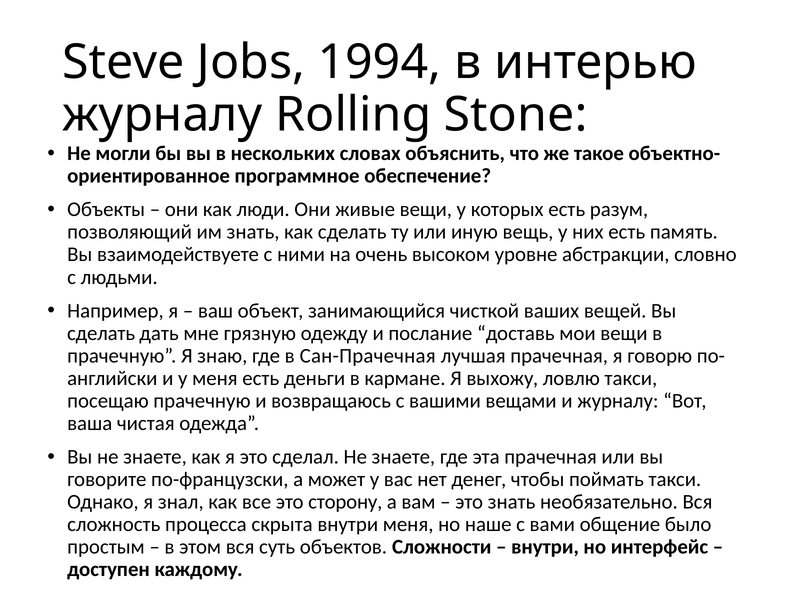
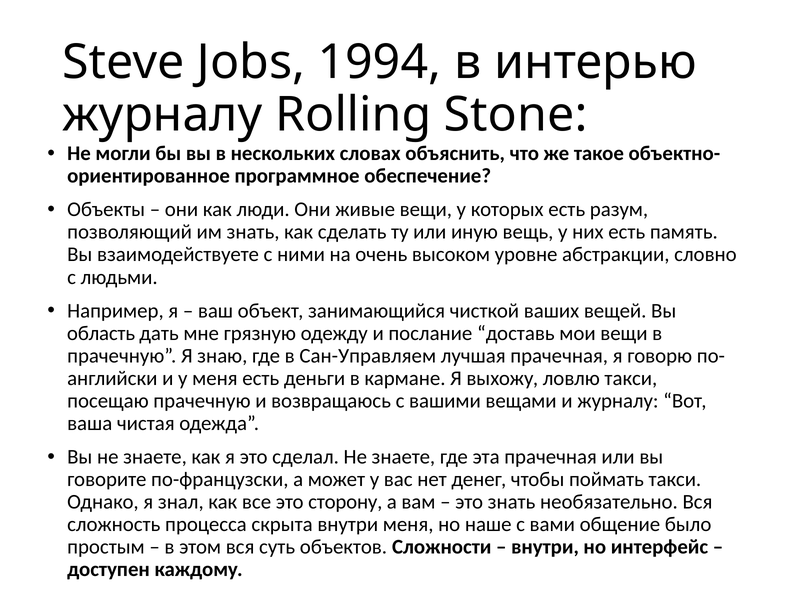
сделать at (101, 333): сделать -> область
Сан-Прачечная: Сан-Прачечная -> Сан-Управляем
